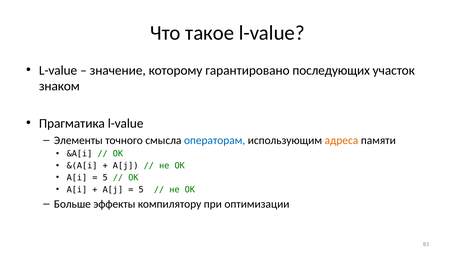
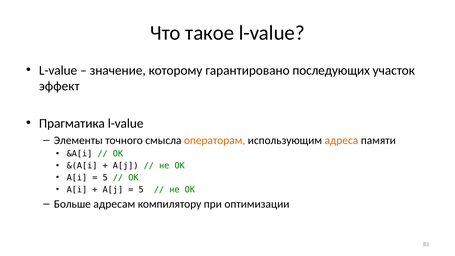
знаком: знаком -> эффект
операторам colour: blue -> orange
эффекты: эффекты -> адресам
